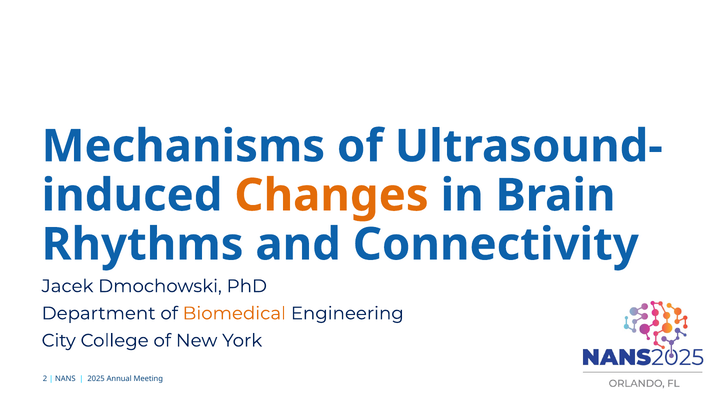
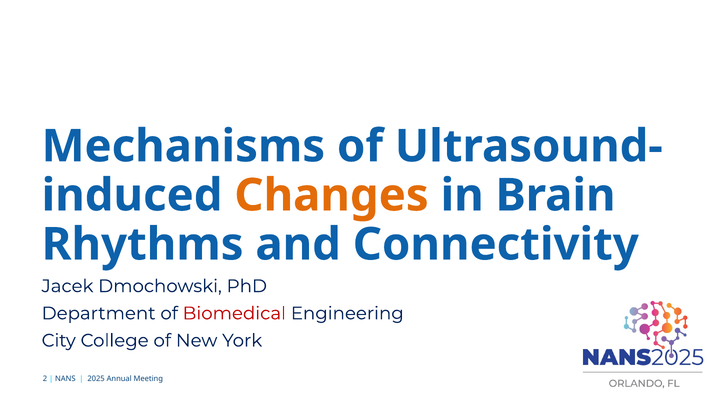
Biomedical colour: orange -> red
